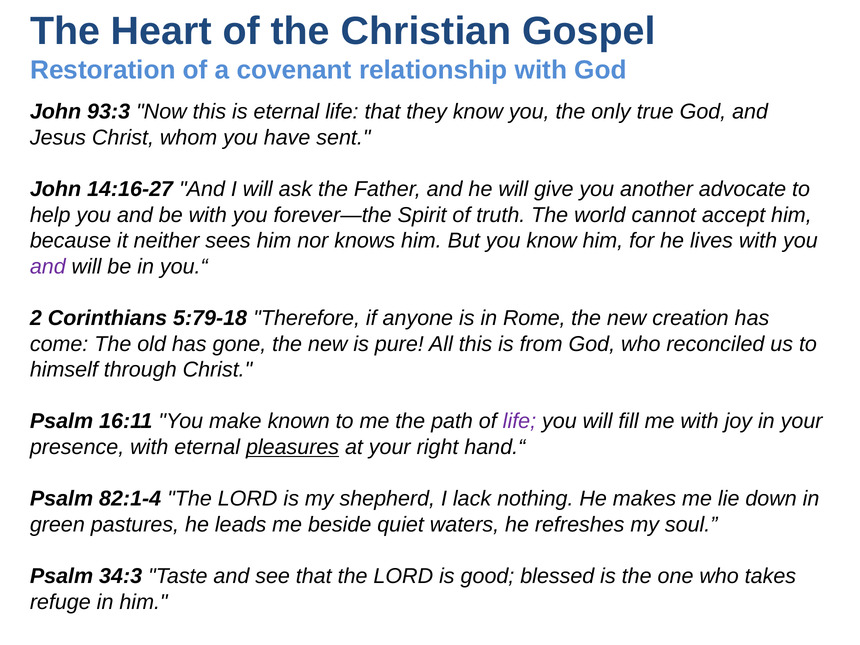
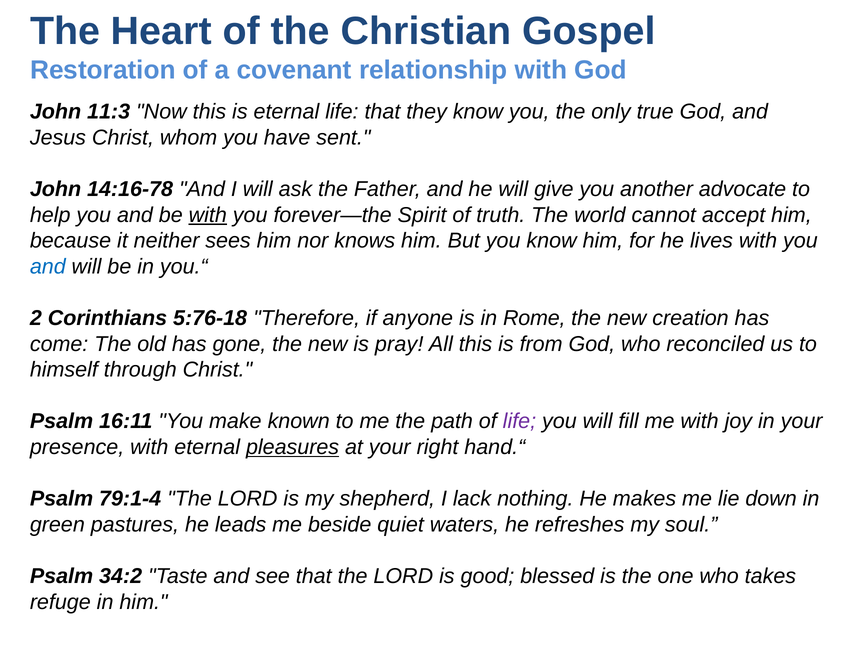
93:3: 93:3 -> 11:3
14:16-27: 14:16-27 -> 14:16-78
with at (208, 215) underline: none -> present
and at (48, 267) colour: purple -> blue
5:79-18: 5:79-18 -> 5:76-18
pure: pure -> pray
82:1-4: 82:1-4 -> 79:1-4
34:3: 34:3 -> 34:2
